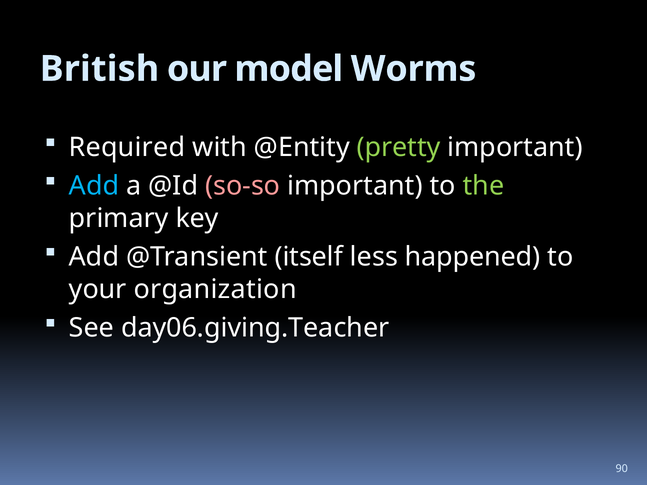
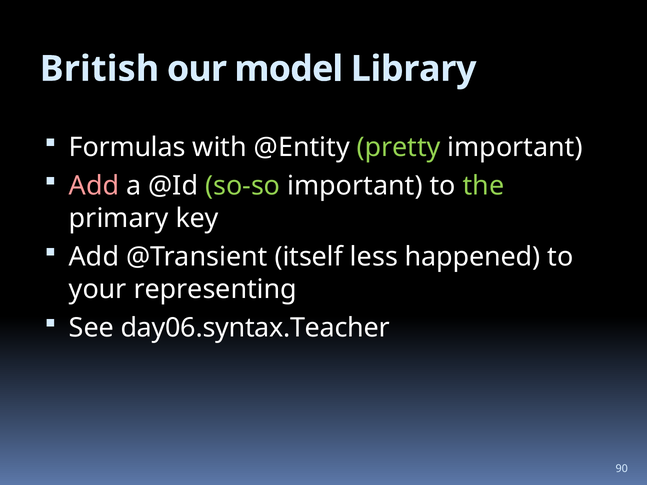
Worms: Worms -> Library
Required: Required -> Formulas
Add at (94, 186) colour: light blue -> pink
so-so colour: pink -> light green
organization: organization -> representing
day06.giving.Teacher: day06.giving.Teacher -> day06.syntax.Teacher
